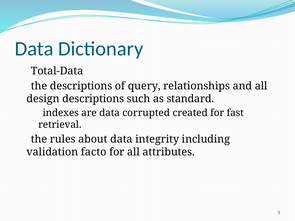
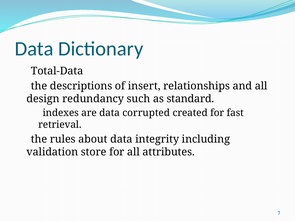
query: query -> insert
design descriptions: descriptions -> redundancy
facto: facto -> store
